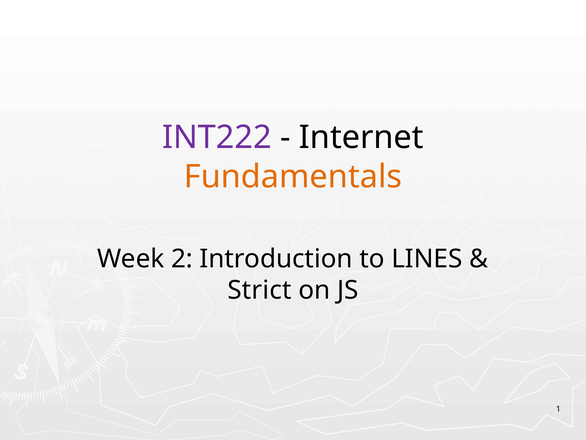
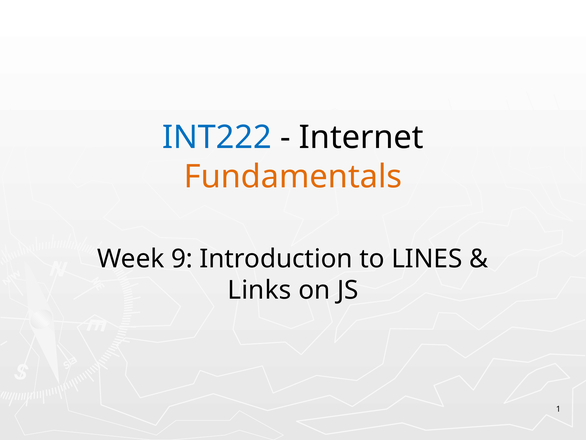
INT222 colour: purple -> blue
2: 2 -> 9
Strict: Strict -> Links
